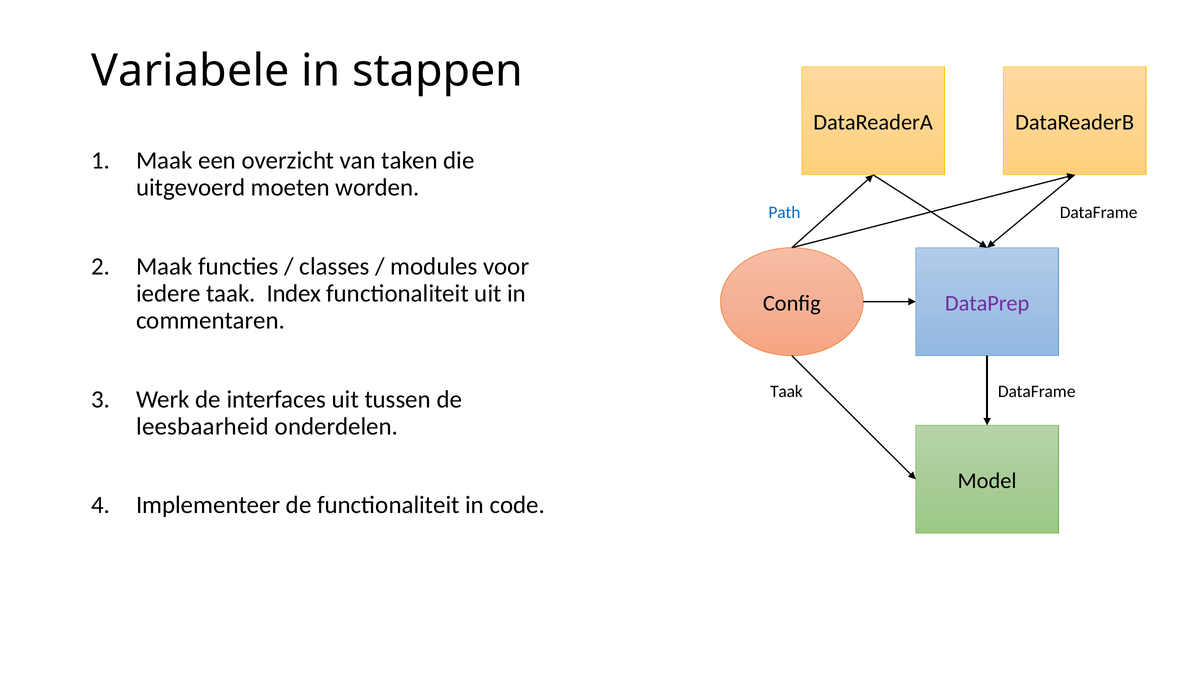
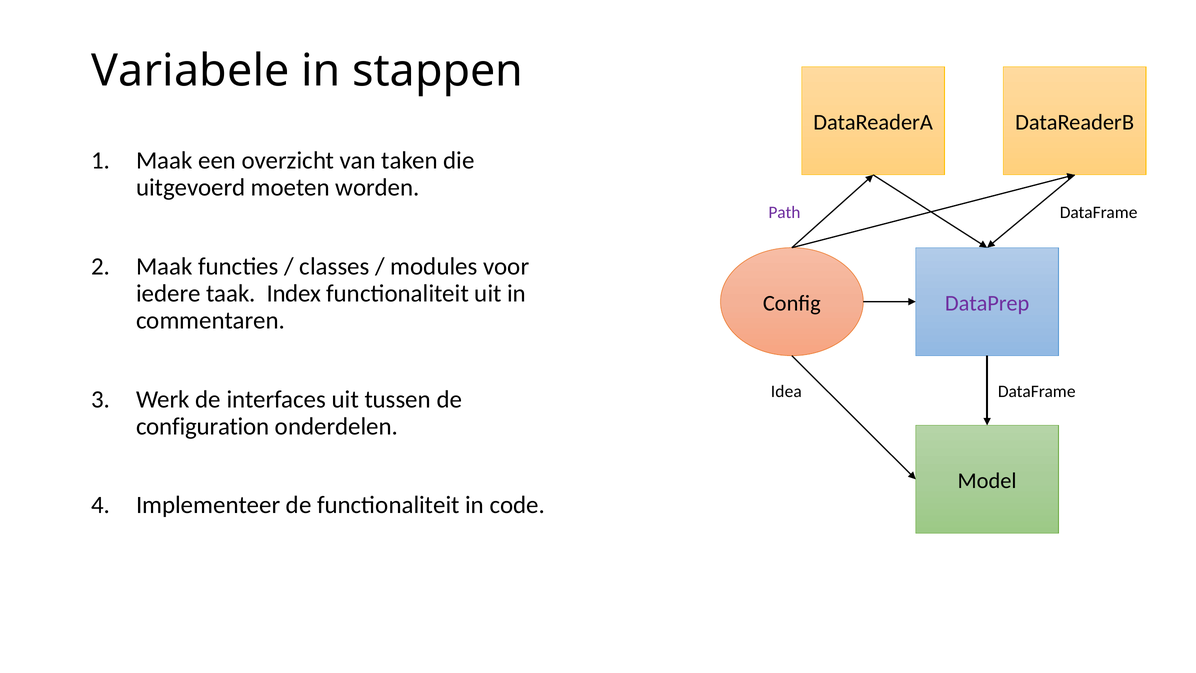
Path colour: blue -> purple
Taak at (786, 391): Taak -> Idea
leesbaarheid: leesbaarheid -> configuration
